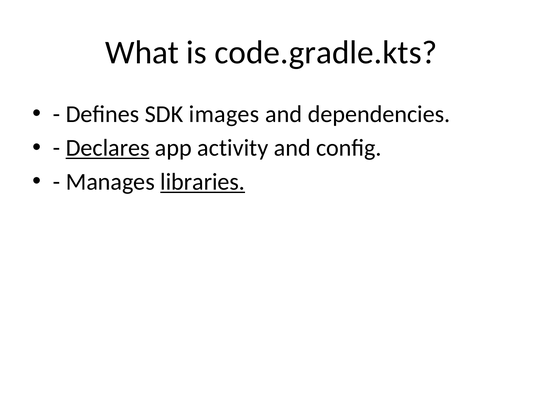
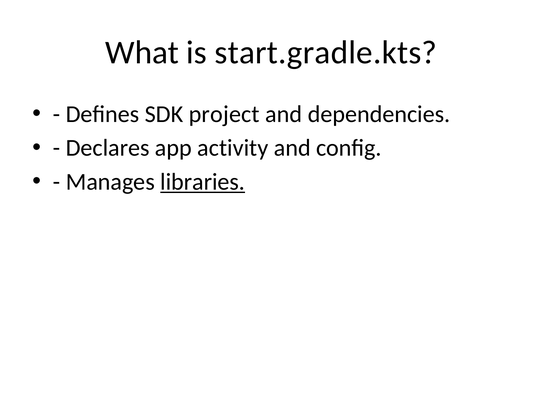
code.gradle.kts: code.gradle.kts -> start.gradle.kts
images: images -> project
Declares underline: present -> none
